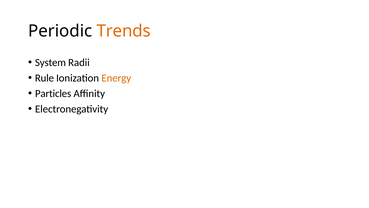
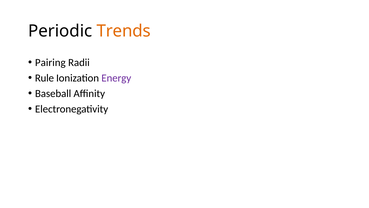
System: System -> Pairing
Energy colour: orange -> purple
Particles: Particles -> Baseball
